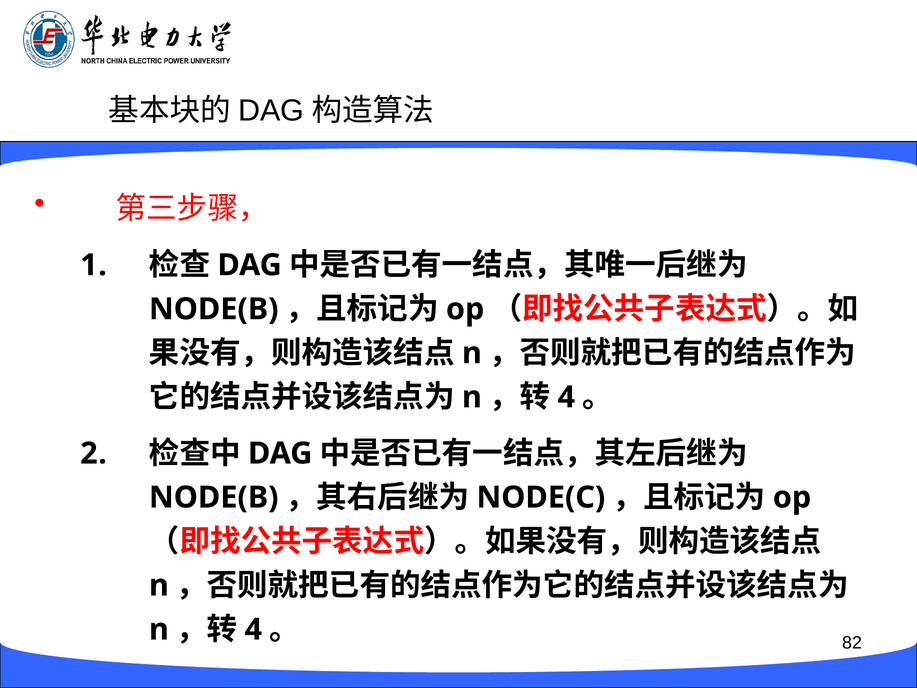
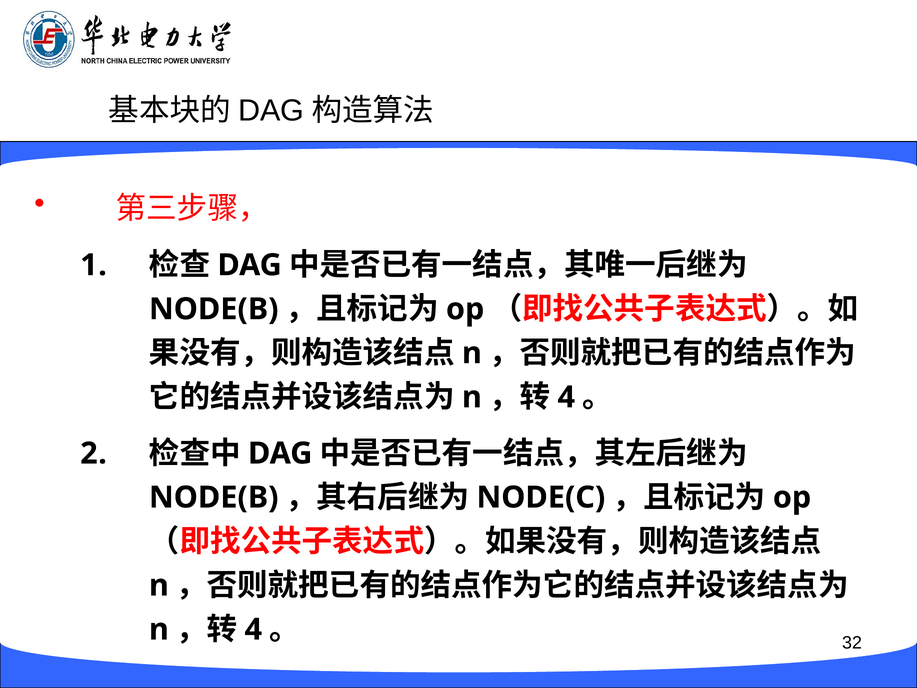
82: 82 -> 32
